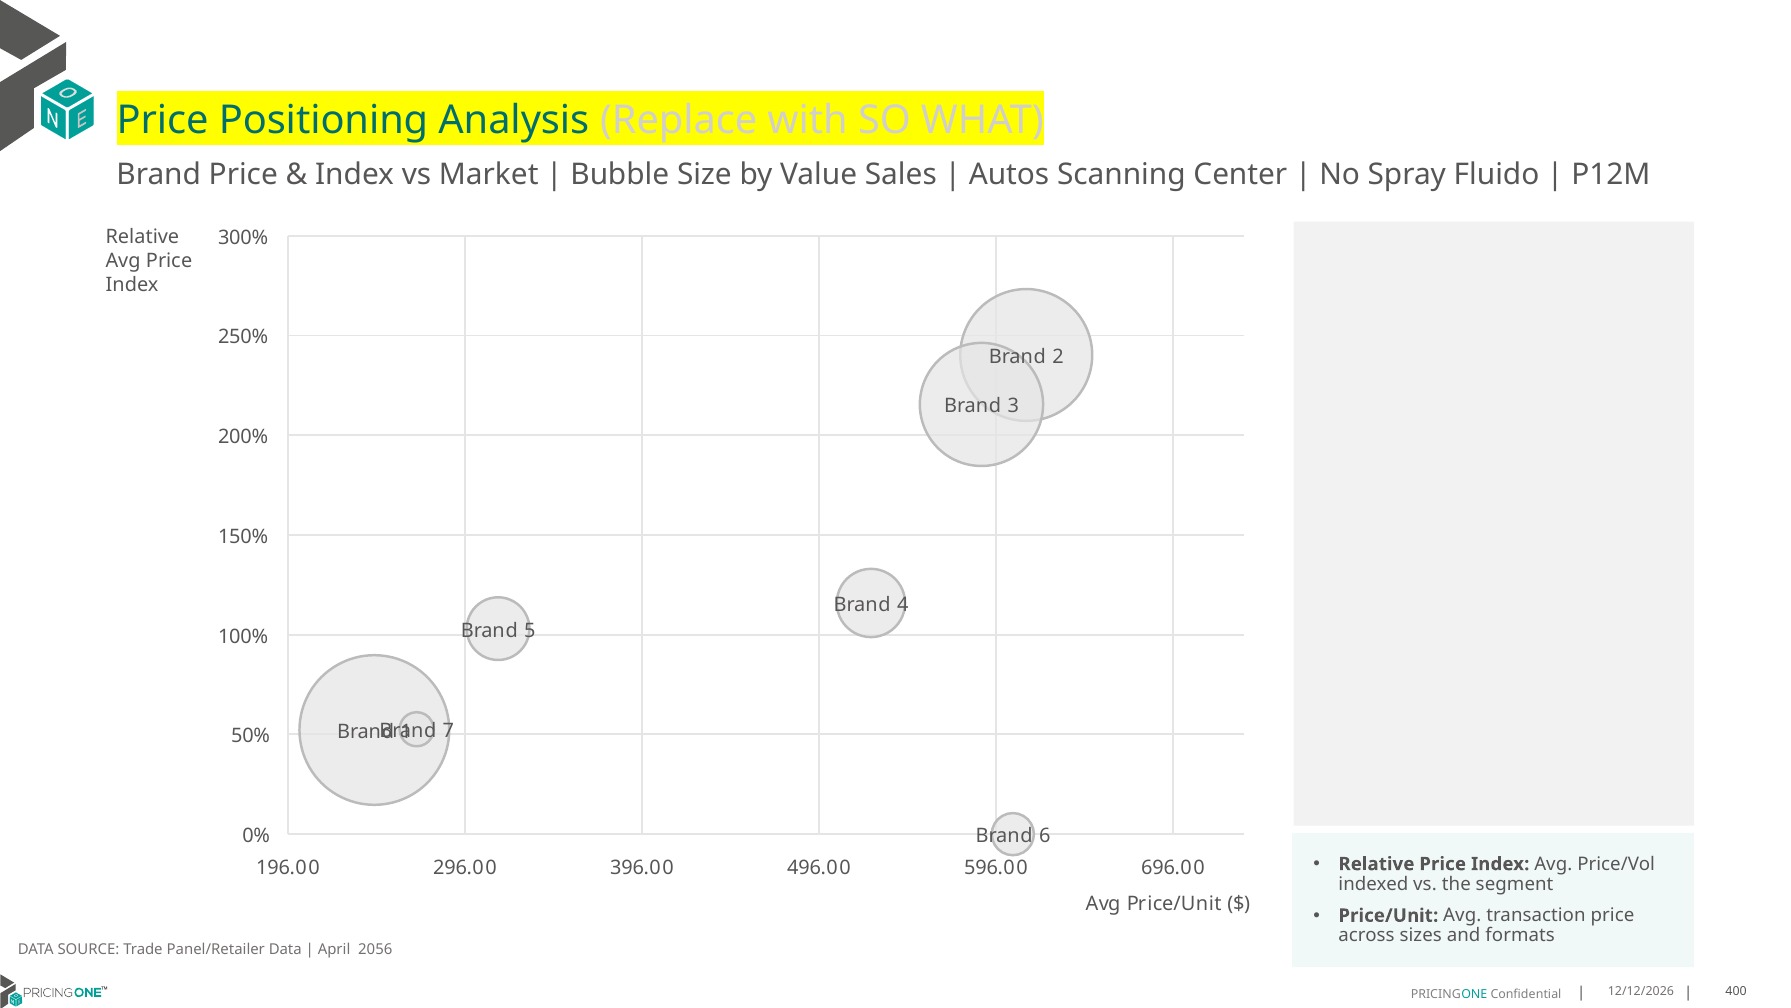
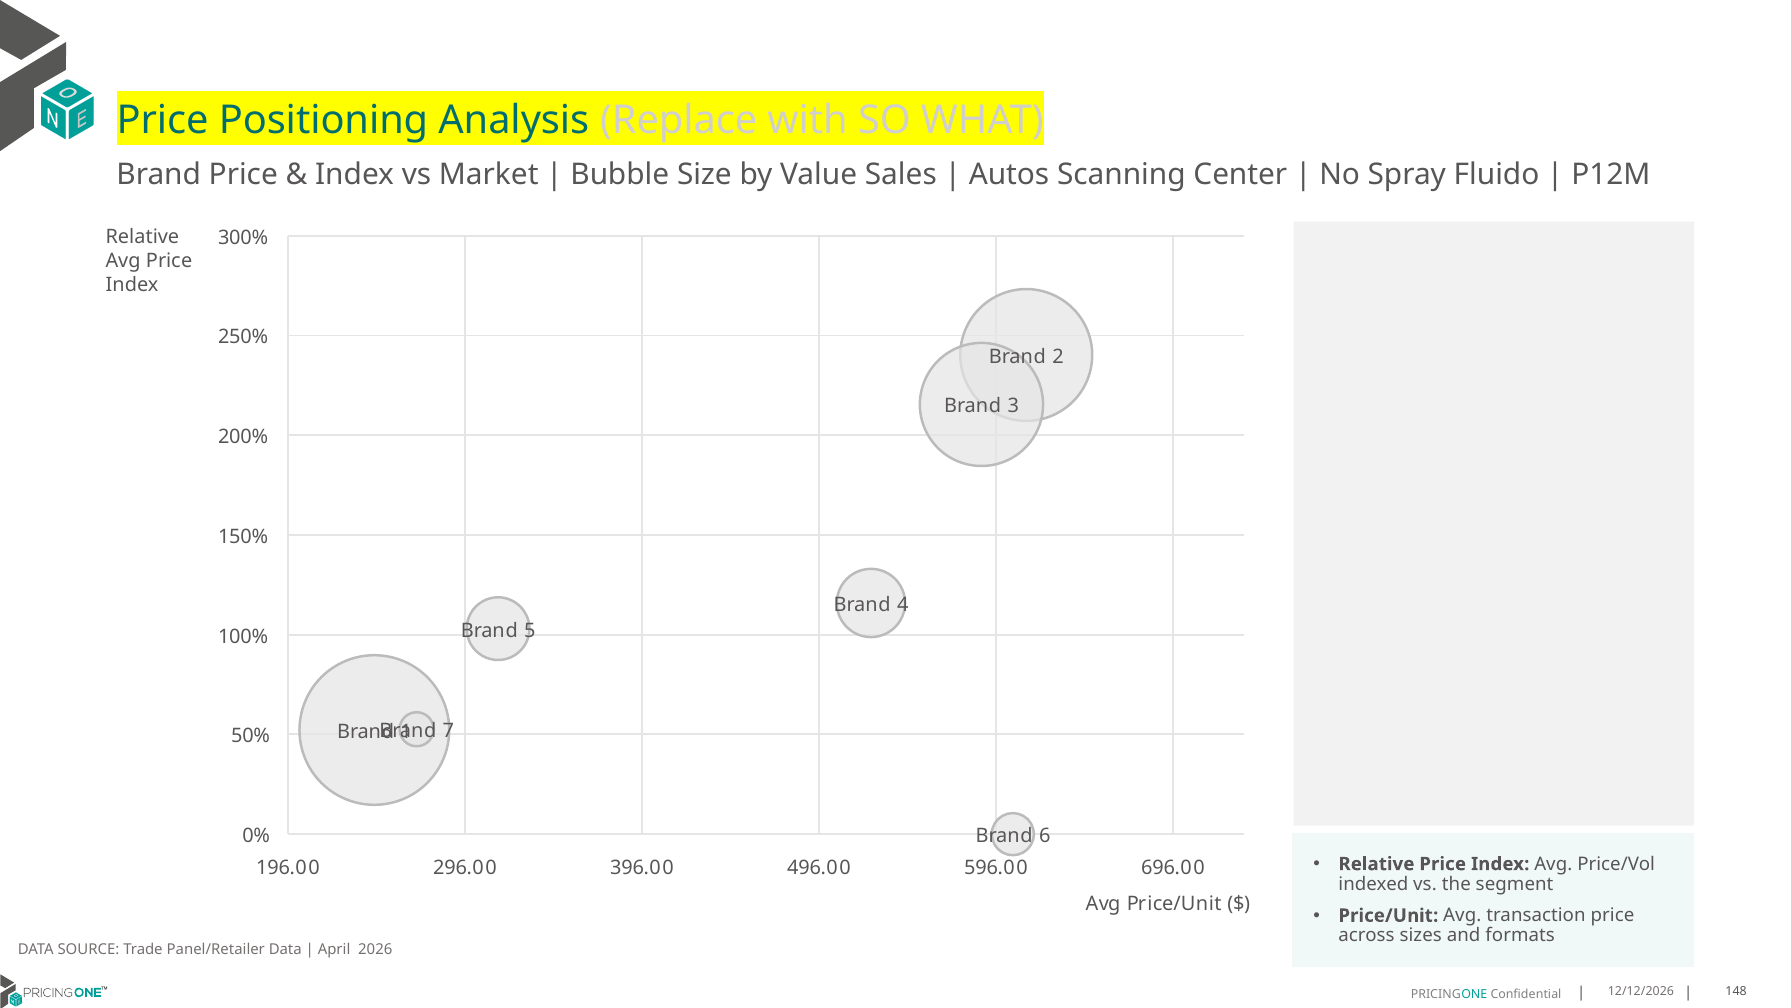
2056: 2056 -> 2026
400: 400 -> 148
